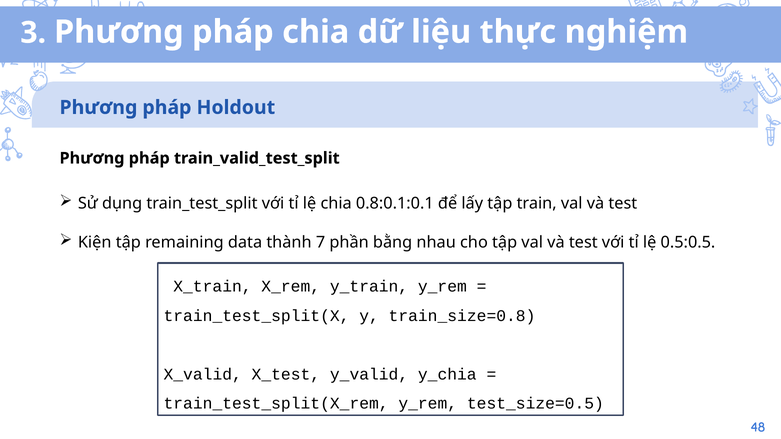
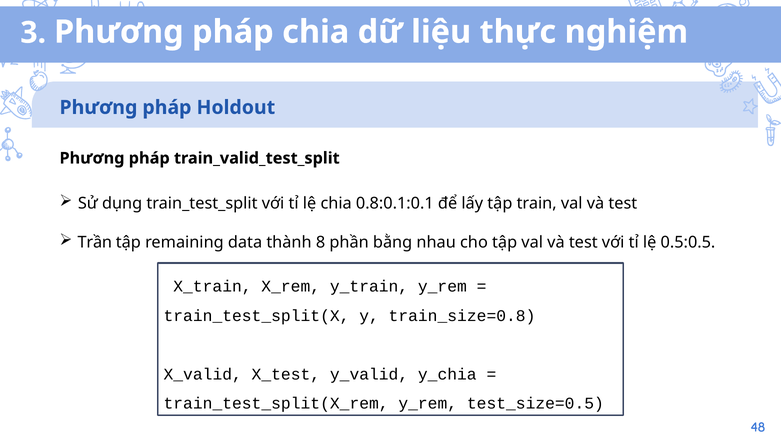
Kiện: Kiện -> Trần
7: 7 -> 8
